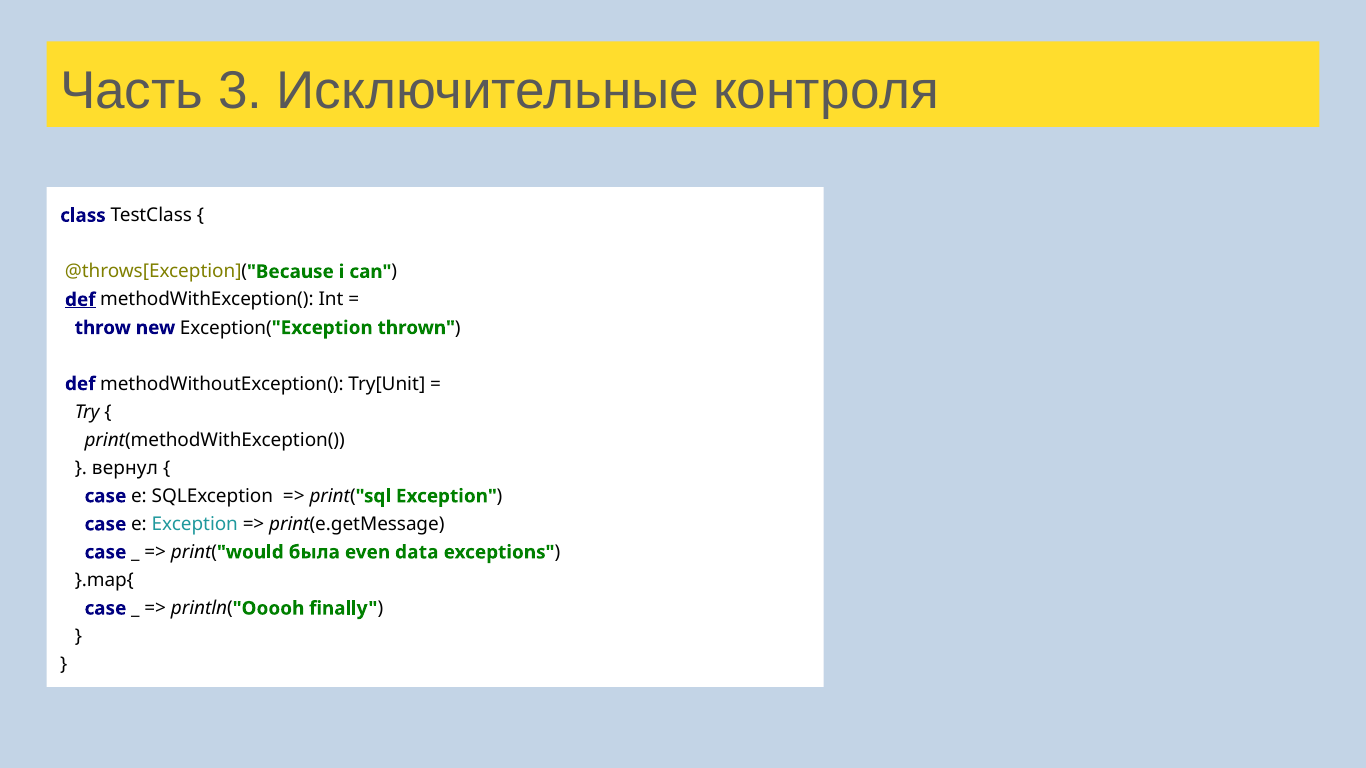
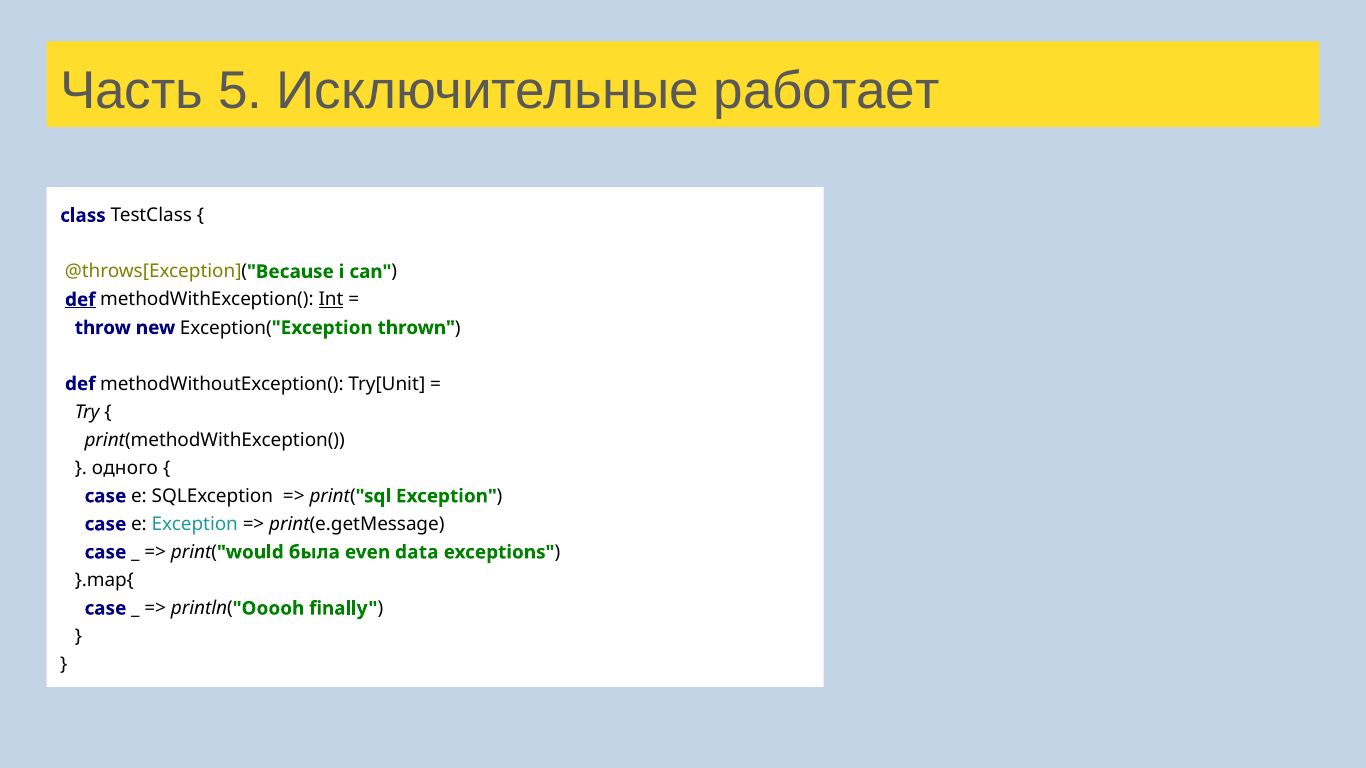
3: 3 -> 5
контроля: контроля -> работает
Int underline: none -> present
вернул: вернул -> одного
